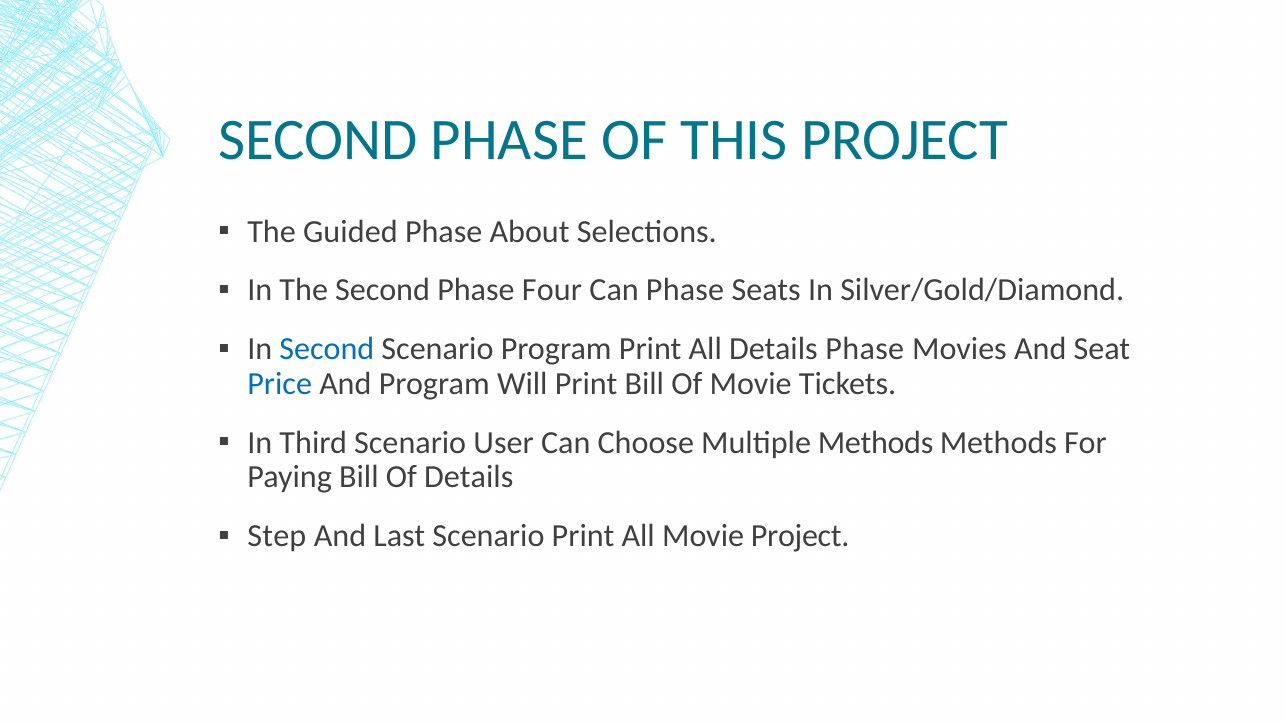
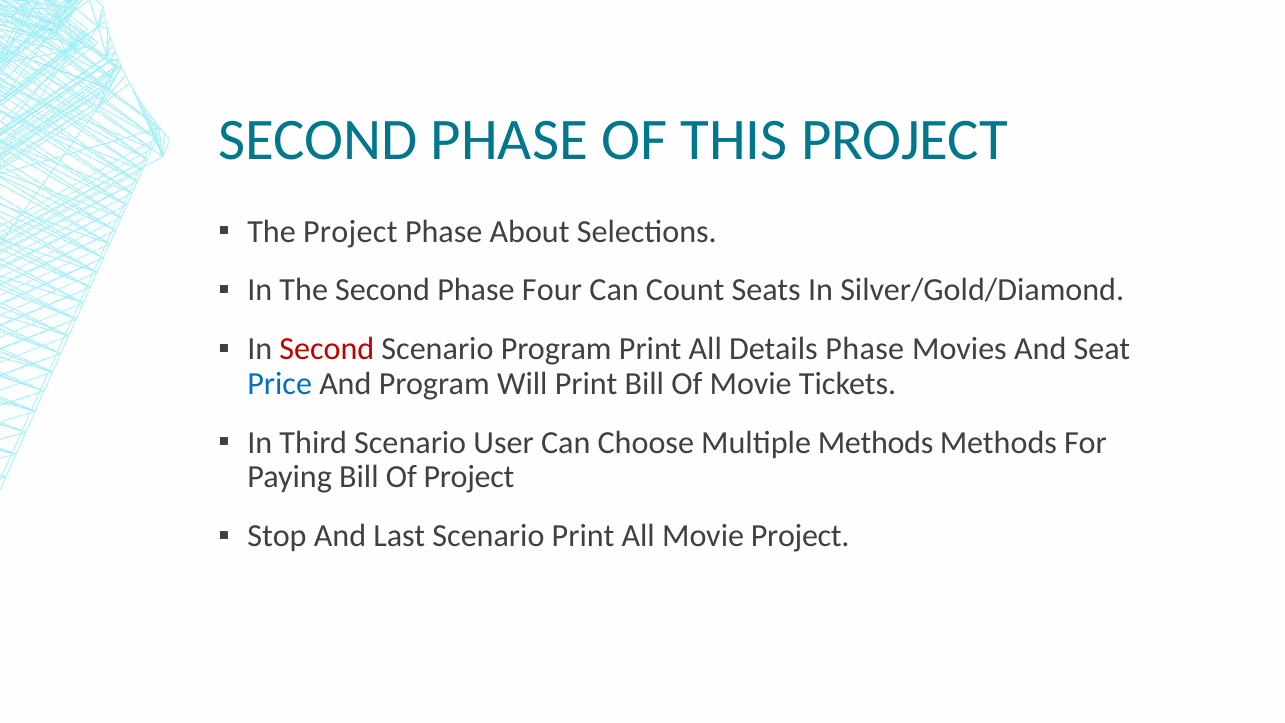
The Guided: Guided -> Project
Can Phase: Phase -> Count
Second at (327, 349) colour: blue -> red
Of Details: Details -> Project
Step: Step -> Stop
